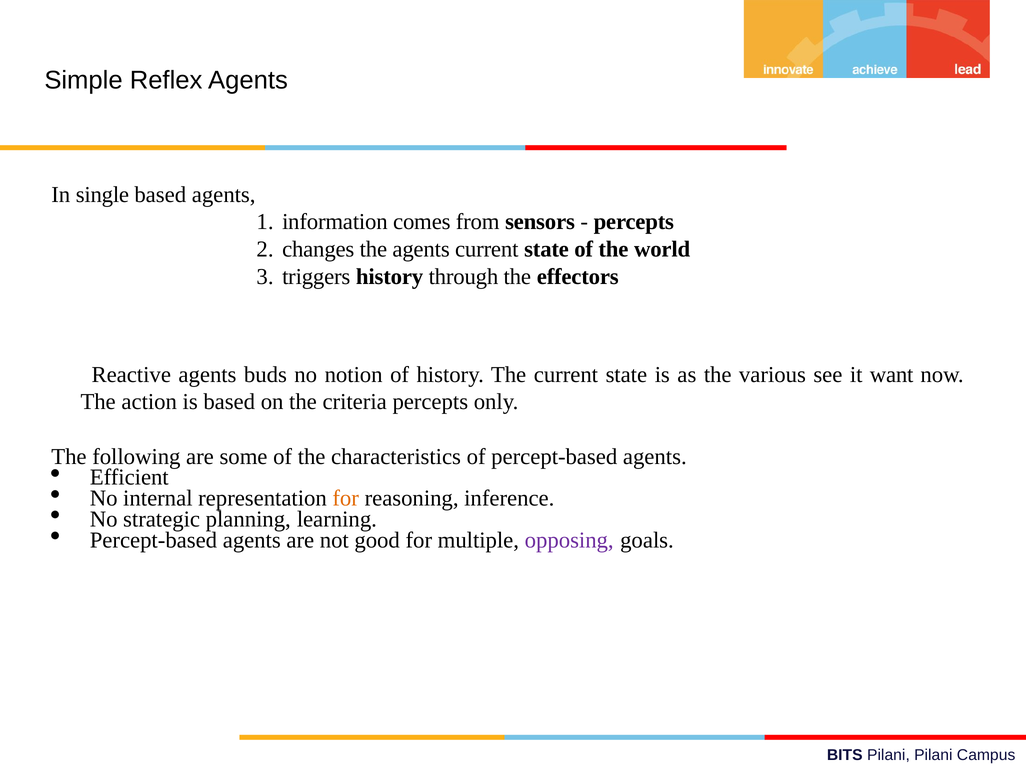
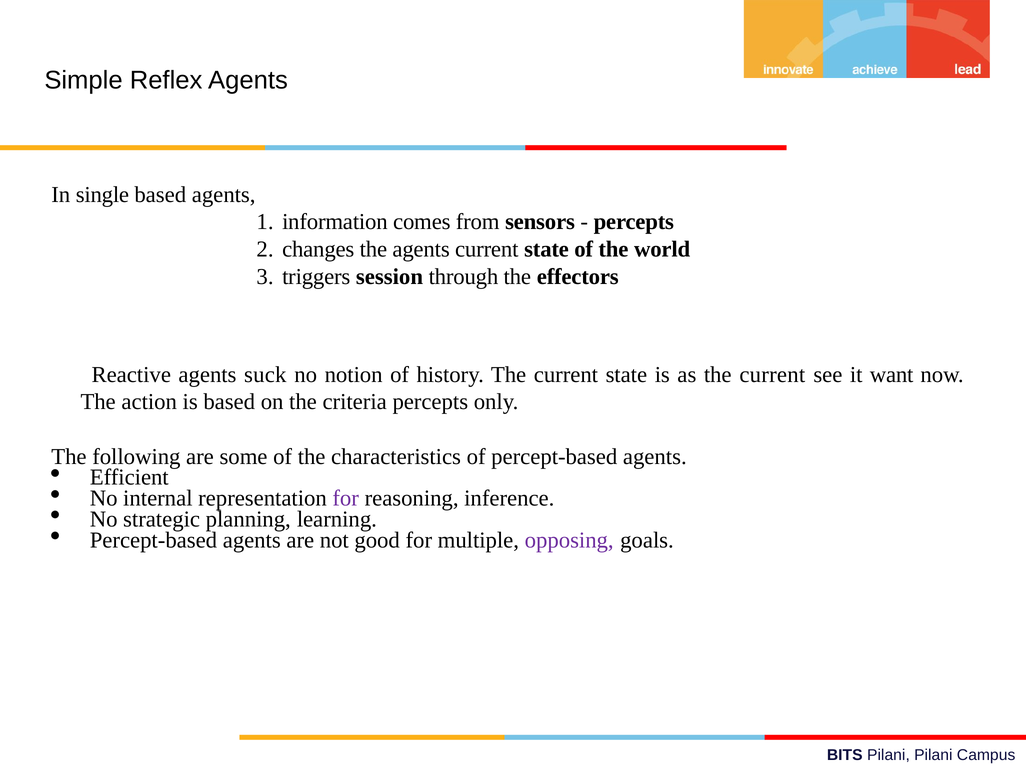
triggers history: history -> session
buds: buds -> suck
as the various: various -> current
for at (346, 499) colour: orange -> purple
